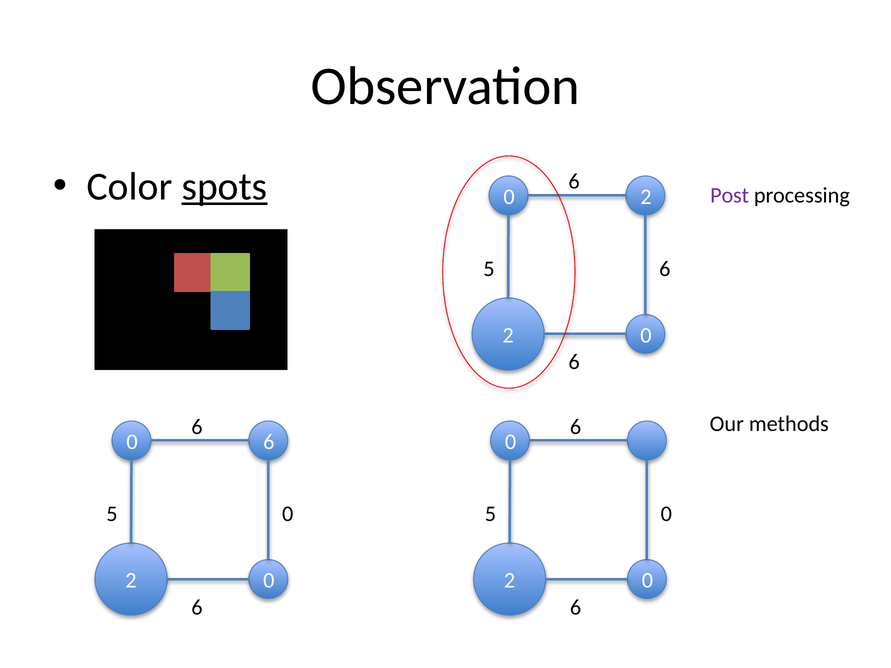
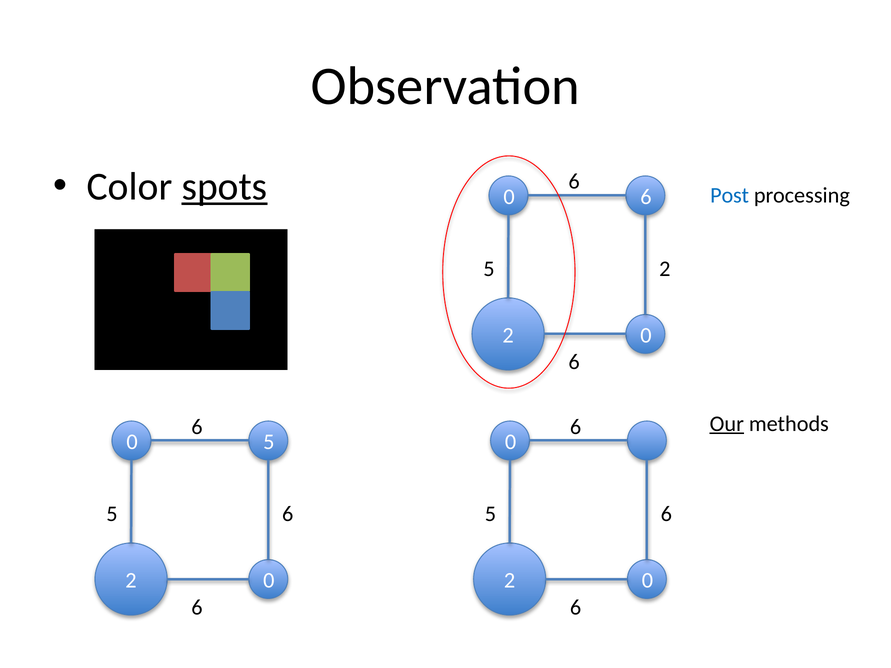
Post colour: purple -> blue
2 at (646, 197): 2 -> 6
6 at (665, 269): 6 -> 2
Our underline: none -> present
6 at (269, 442): 6 -> 5
0 at (288, 514): 0 -> 6
0 at (666, 514): 0 -> 6
